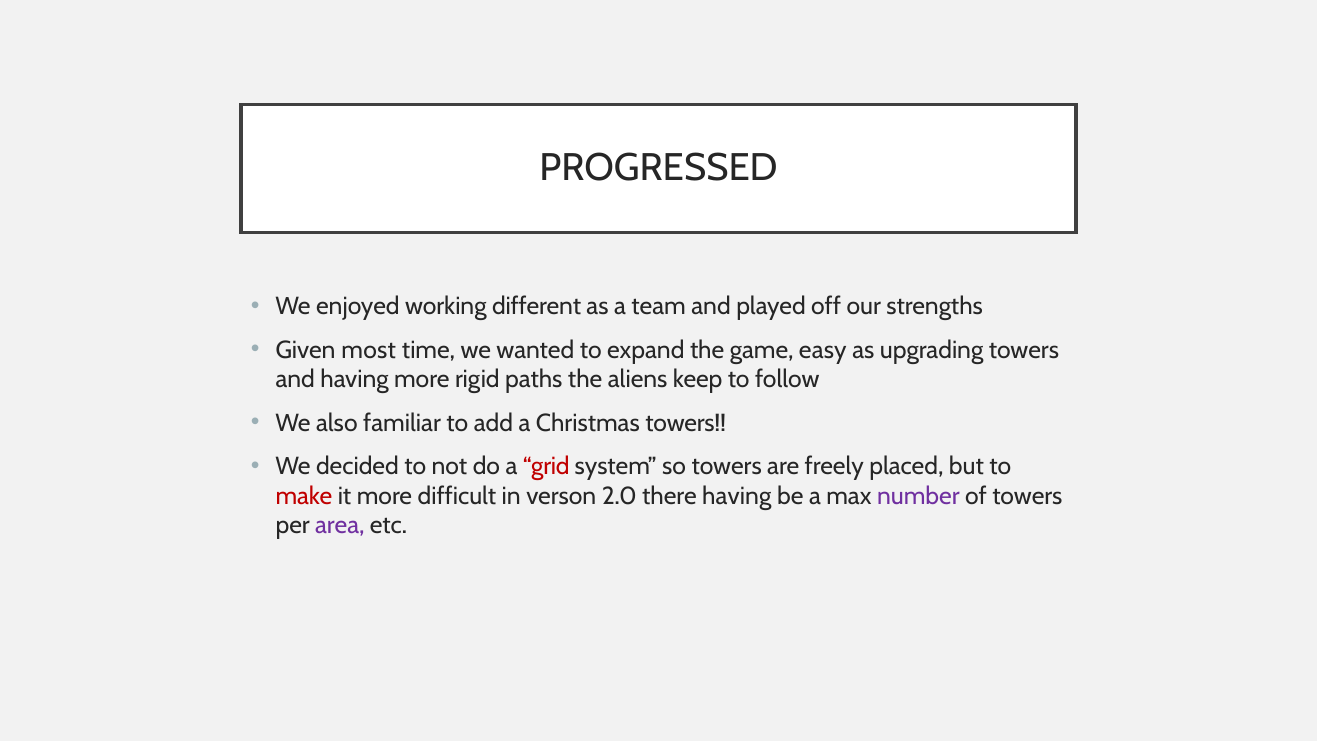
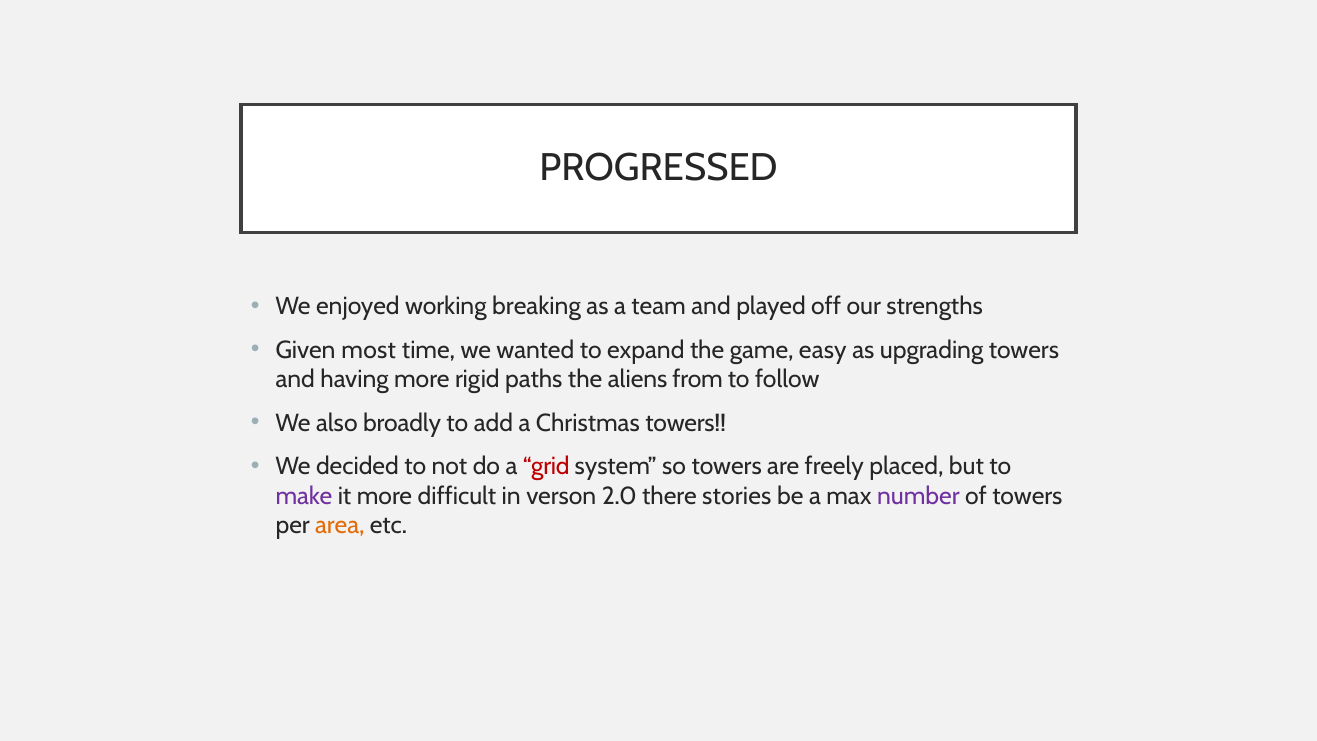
different: different -> breaking
keep: keep -> from
familiar: familiar -> broadly
make colour: red -> purple
there having: having -> stories
area colour: purple -> orange
